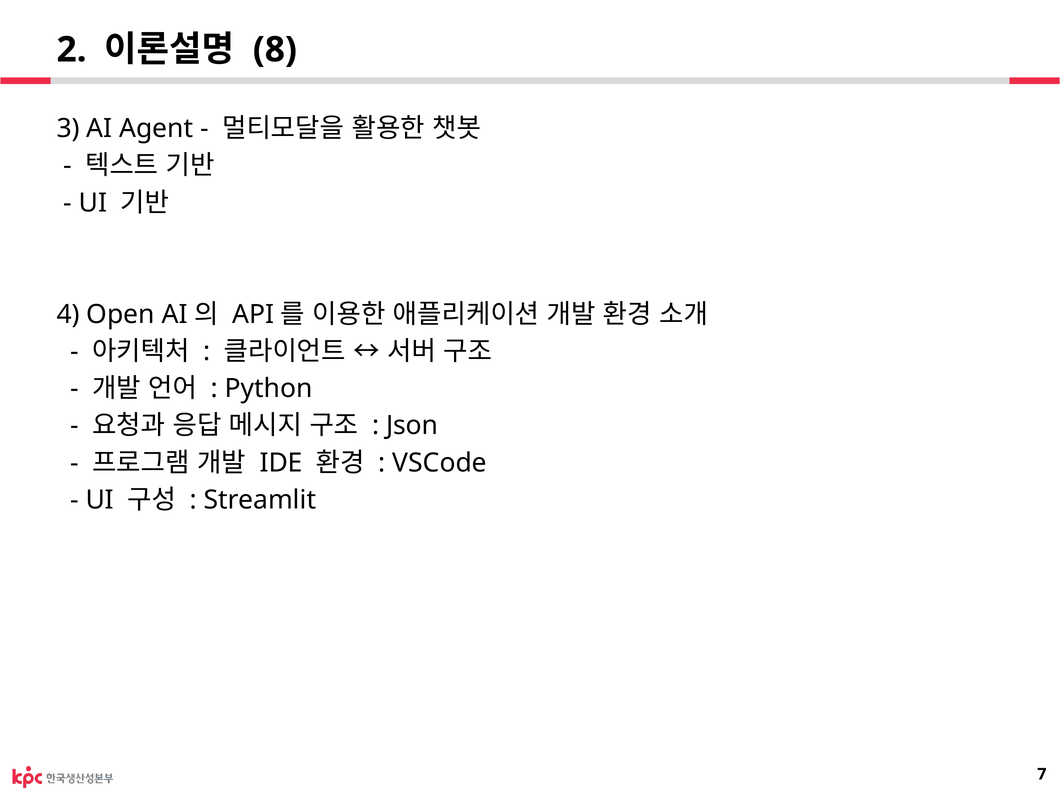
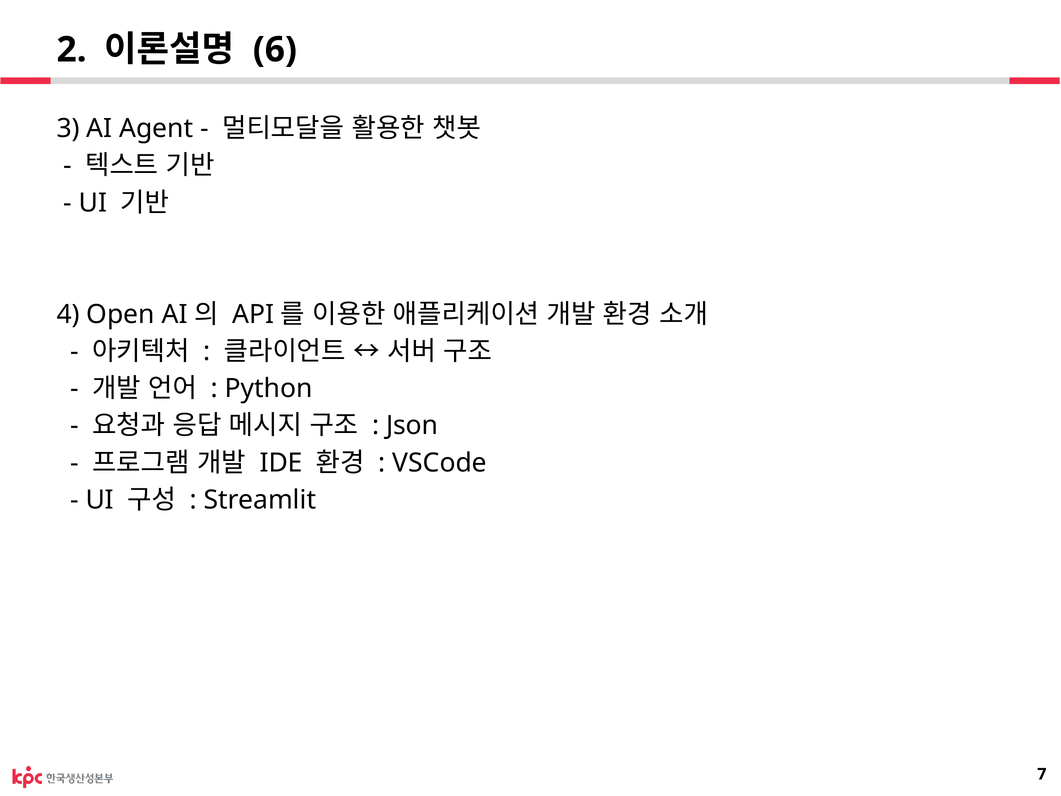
8: 8 -> 6
